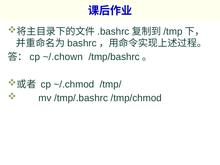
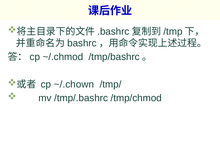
~/.chown: ~/.chown -> ~/.chmod
~/.chmod: ~/.chmod -> ~/.chown
